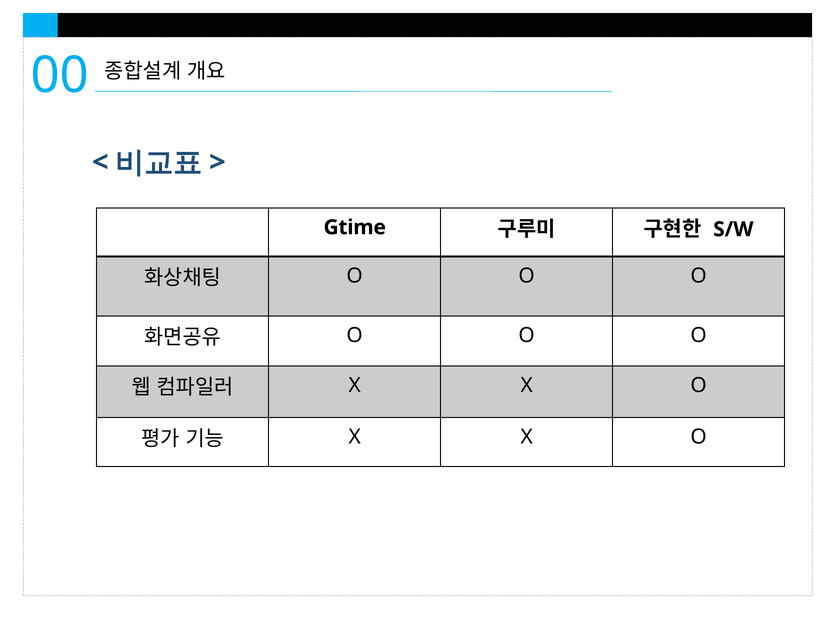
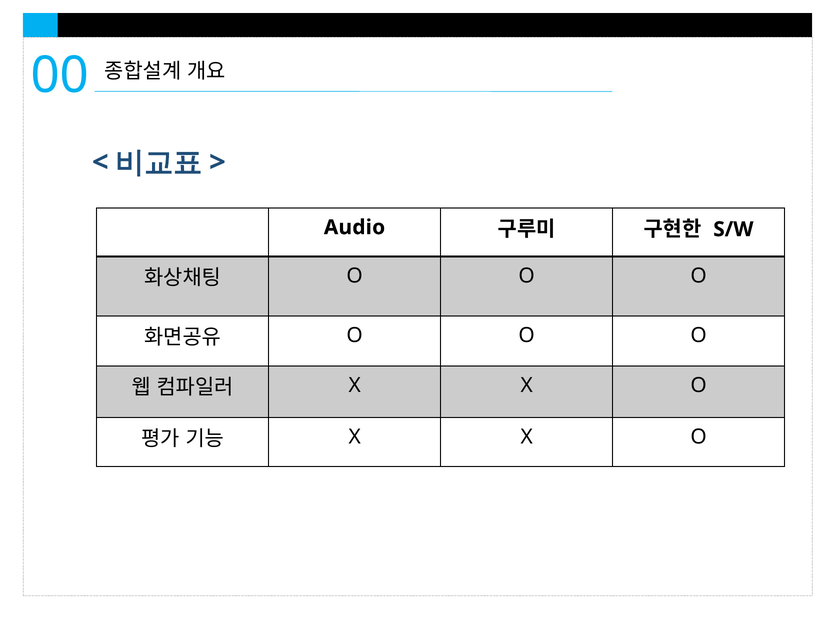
Gtime: Gtime -> Audio
